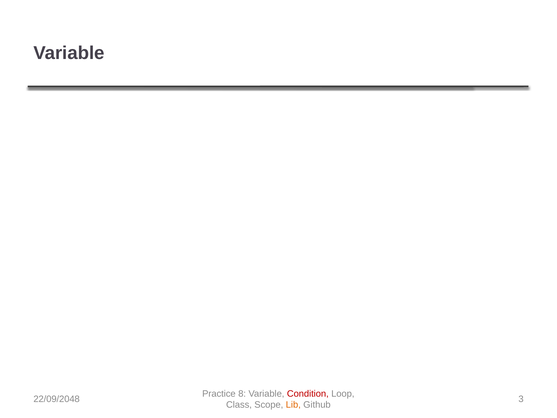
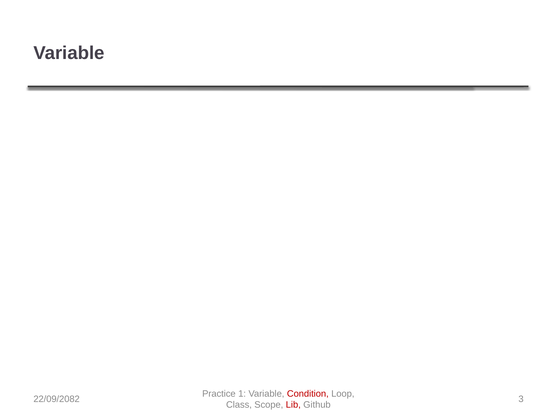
8: 8 -> 1
22/09/2048: 22/09/2048 -> 22/09/2082
Lib colour: orange -> red
